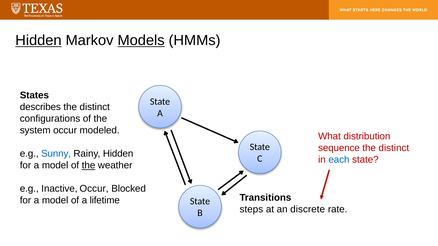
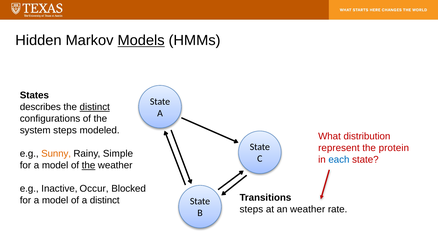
Hidden at (38, 41) underline: present -> none
distinct at (95, 107) underline: none -> present
system occur: occur -> steps
sequence: sequence -> represent
distinct at (394, 148): distinct -> protein
Sunny colour: blue -> orange
Rainy Hidden: Hidden -> Simple
a lifetime: lifetime -> distinct
an discrete: discrete -> weather
